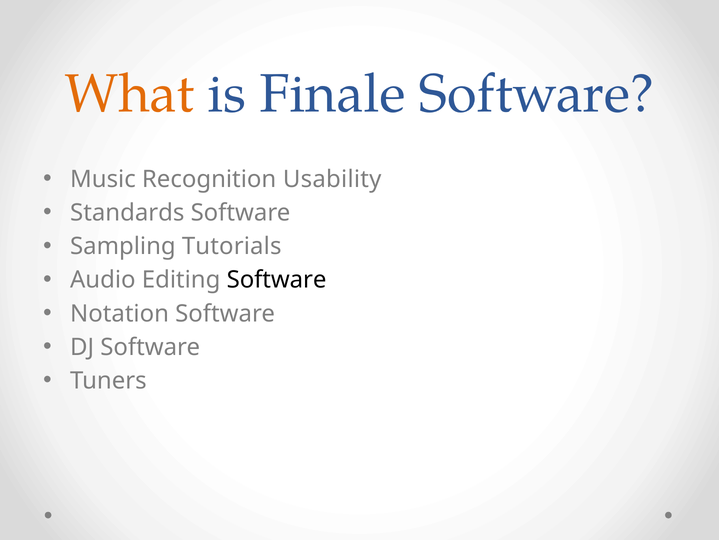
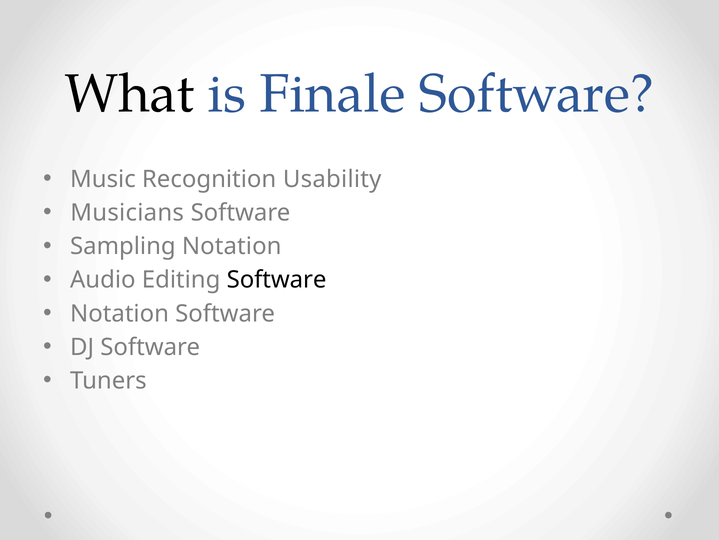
What colour: orange -> black
Standards: Standards -> Musicians
Sampling Tutorials: Tutorials -> Notation
